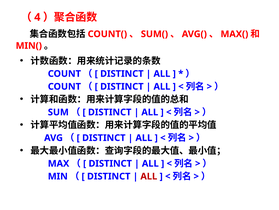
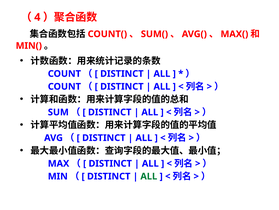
ALL at (149, 176) colour: red -> green
